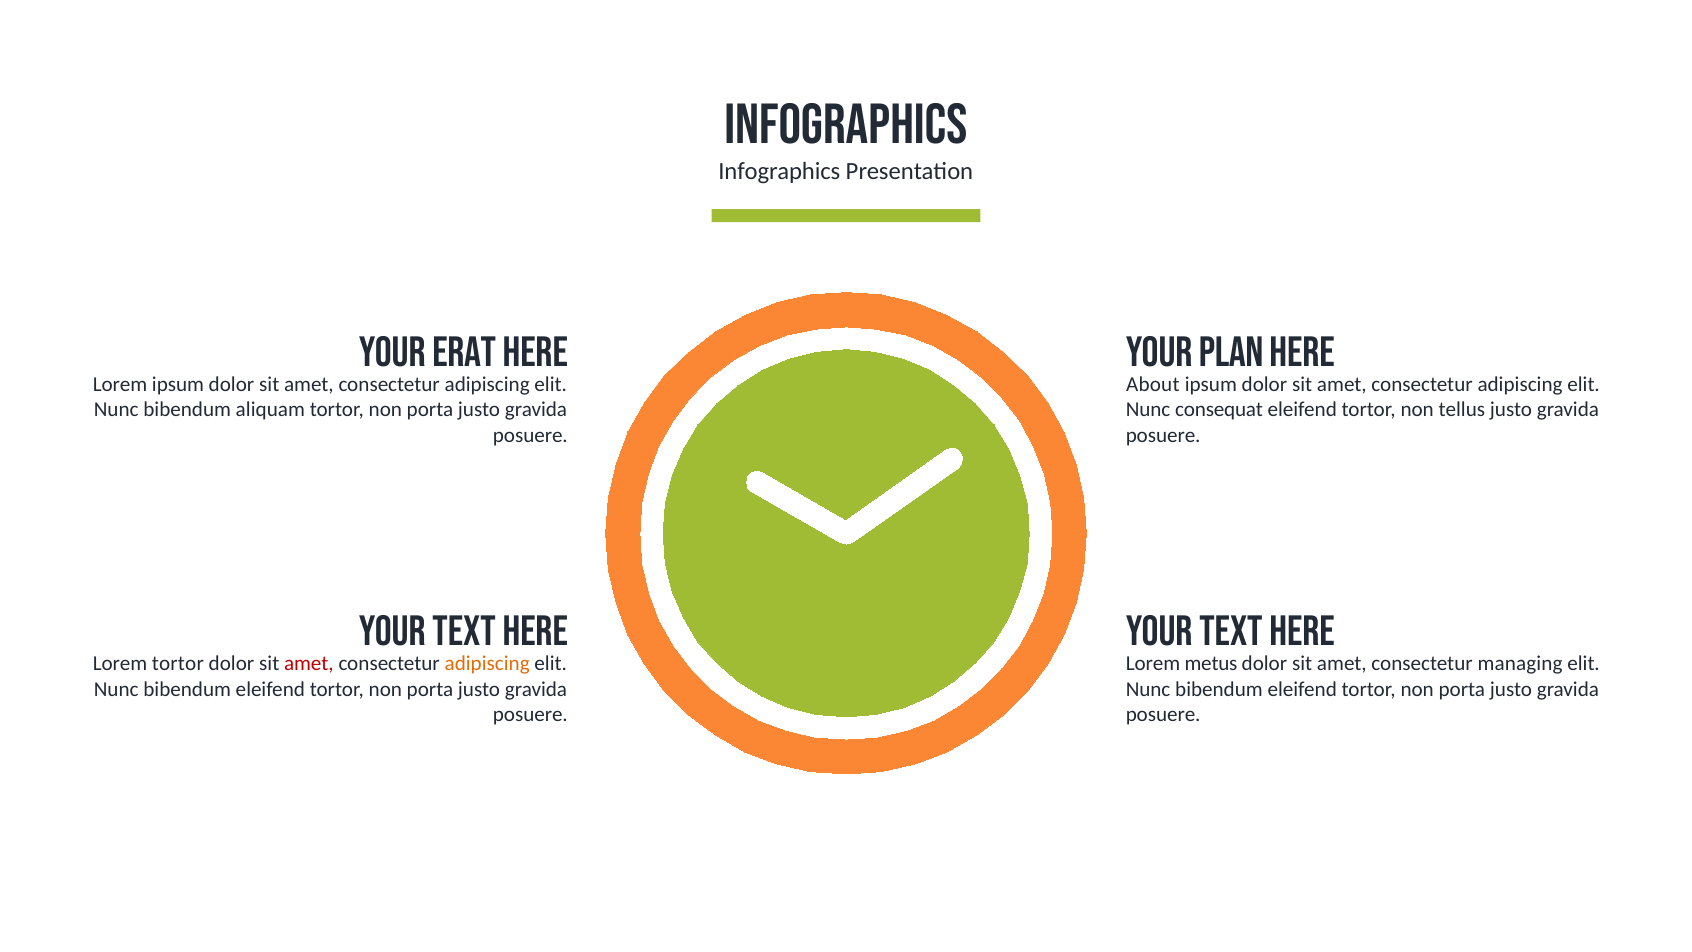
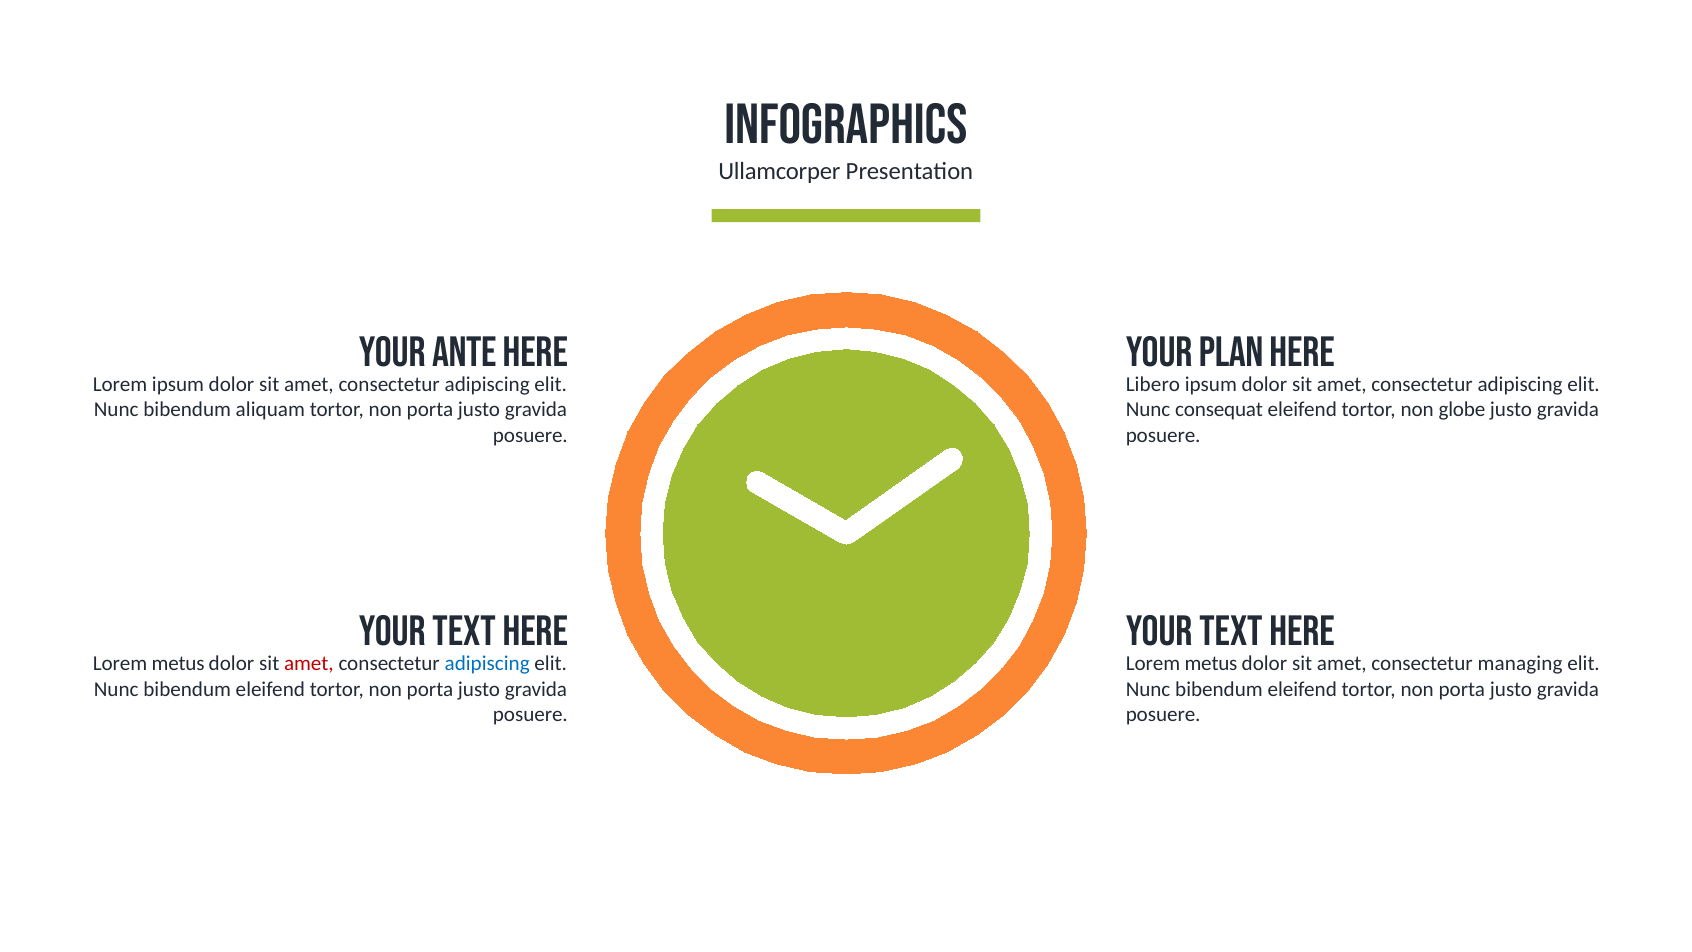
Infographics at (779, 171): Infographics -> Ullamcorper
erat: erat -> ante
About: About -> Libero
tellus: tellus -> globe
tortor at (178, 664): tortor -> metus
adipiscing at (487, 664) colour: orange -> blue
